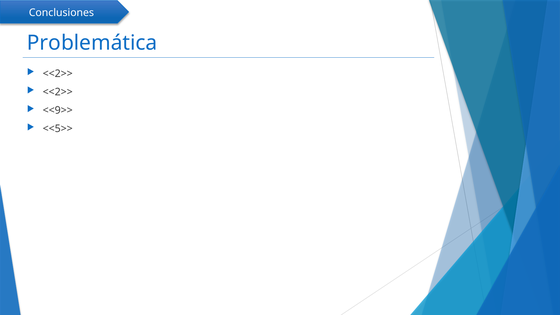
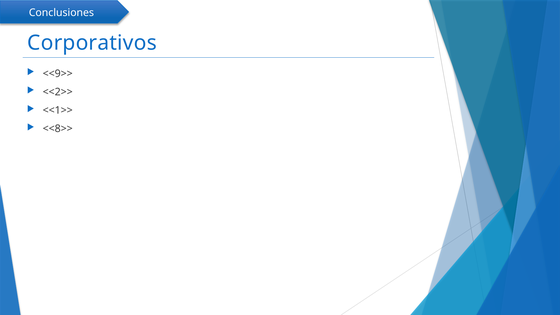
Problemática: Problemática -> Corporativos
<<2>> at (58, 74): <<2>> -> <<9>>
<<9>>: <<9>> -> <<1>>
<<5>>: <<5>> -> <<8>>
